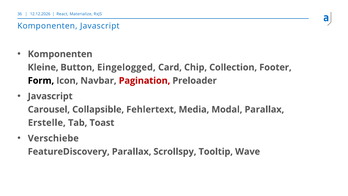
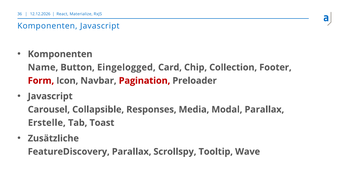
Kleine: Kleine -> Name
Form colour: black -> red
Fehlertext: Fehlertext -> Responses
Verschiebe: Verschiebe -> Zusätzliche
